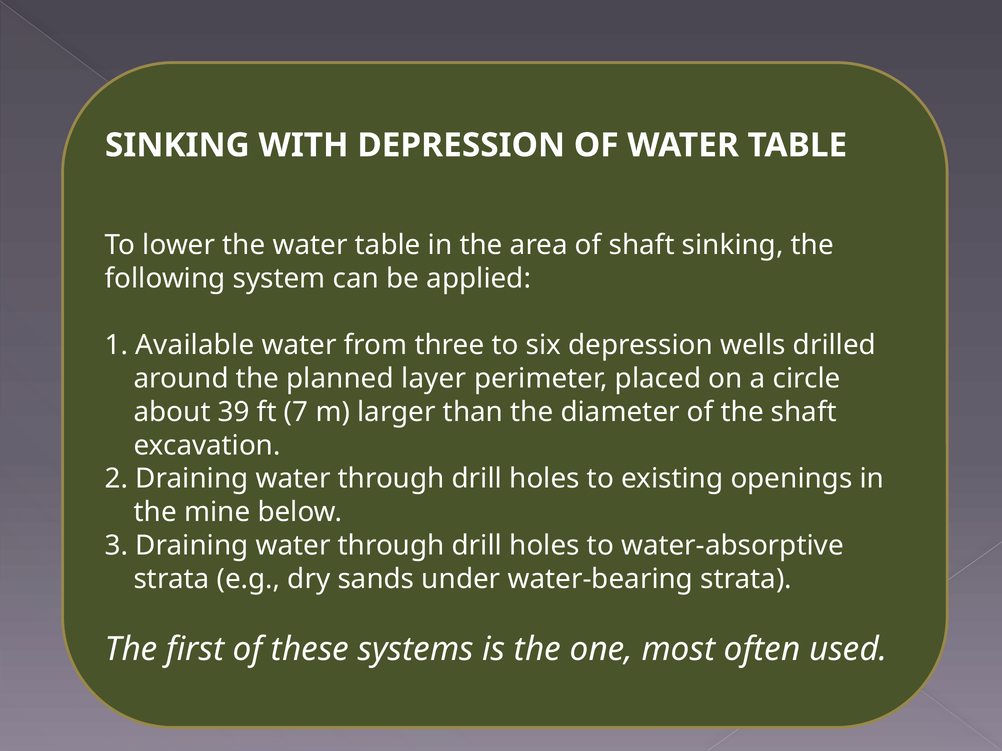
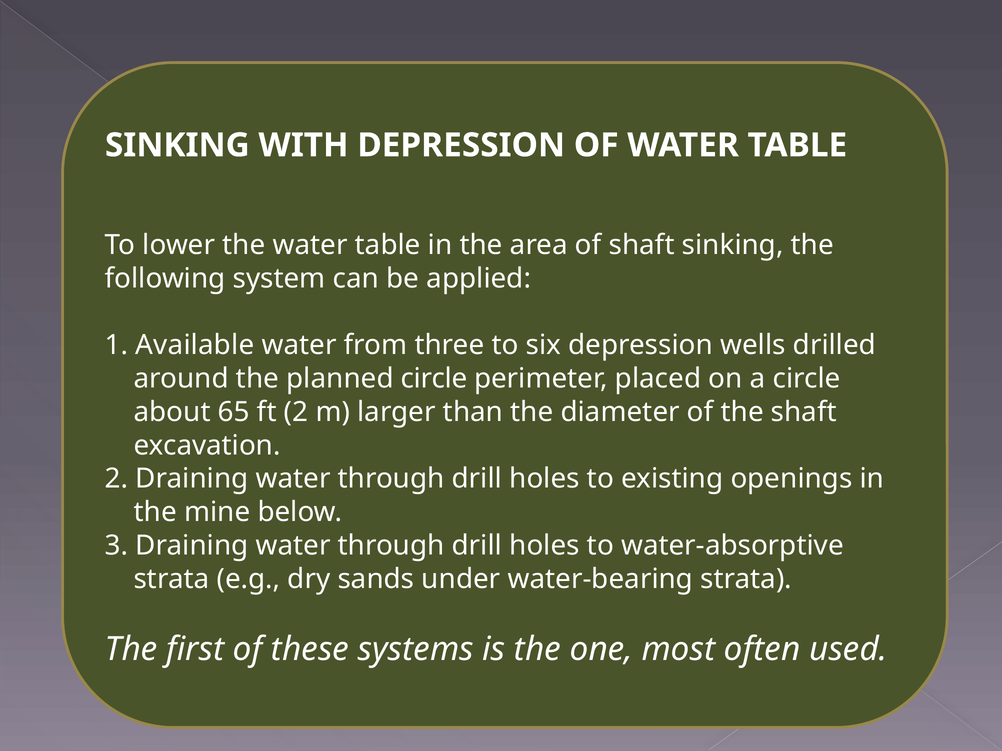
planned layer: layer -> circle
39: 39 -> 65
ft 7: 7 -> 2
